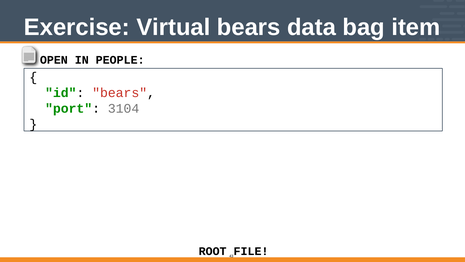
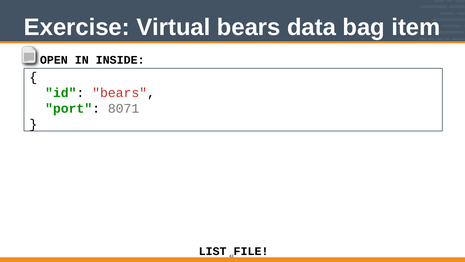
PEOPLE: PEOPLE -> INSIDE
3104: 3104 -> 8071
ROOT: ROOT -> LIST
